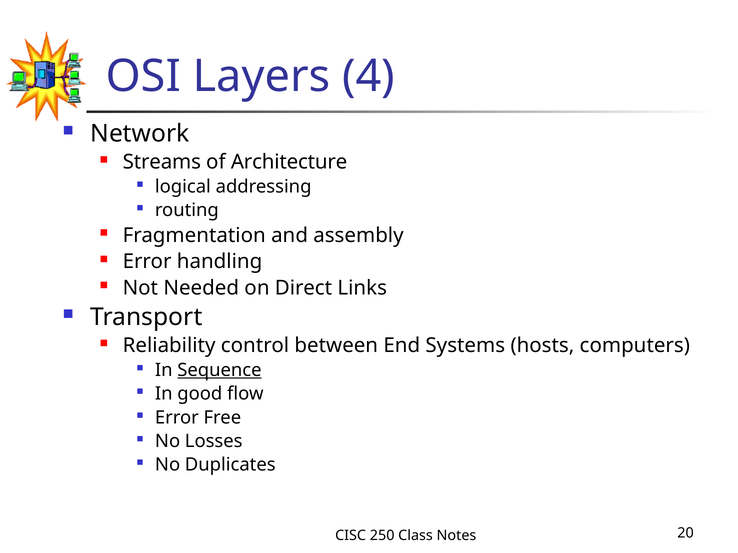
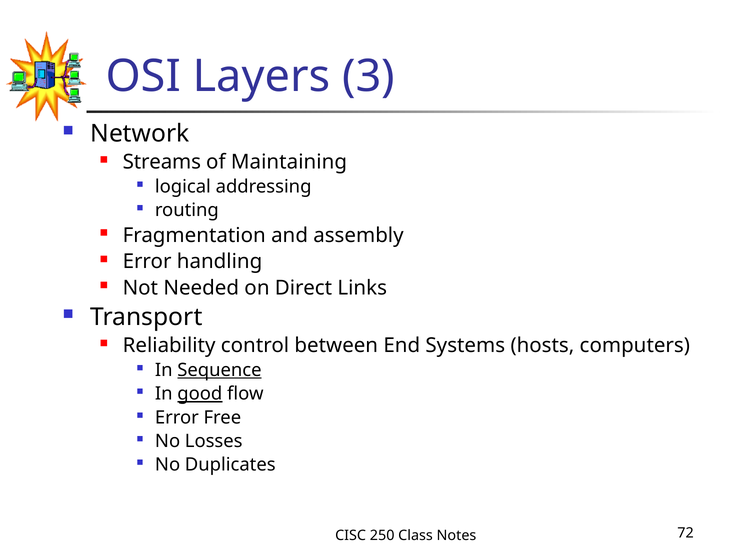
4: 4 -> 3
Architecture: Architecture -> Maintaining
good underline: none -> present
20: 20 -> 72
